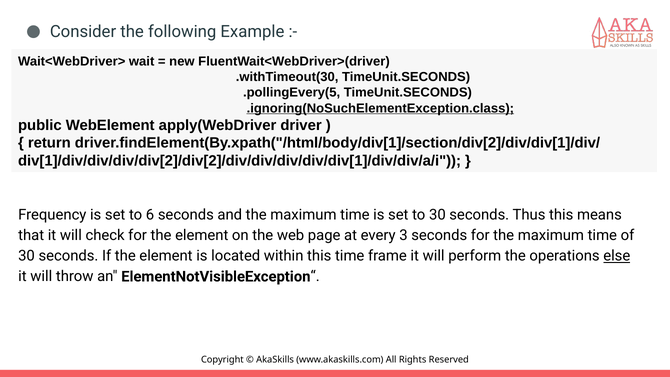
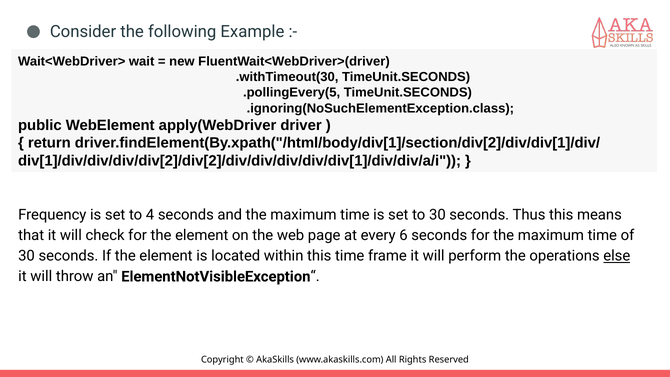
.ignoring(NoSuchElementException.class underline: present -> none
6: 6 -> 4
3: 3 -> 6
